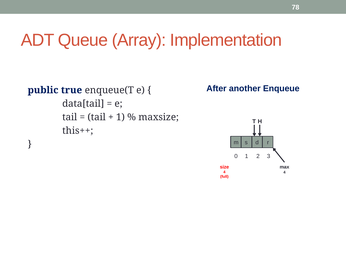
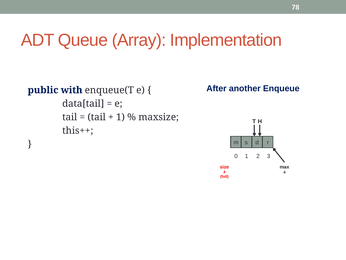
true: true -> with
